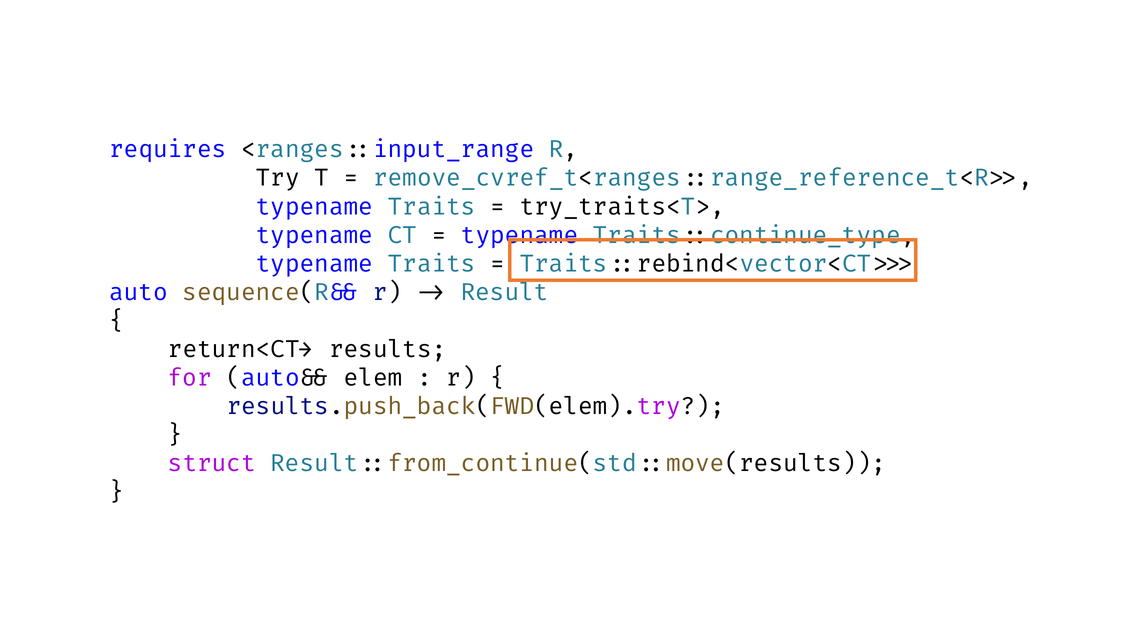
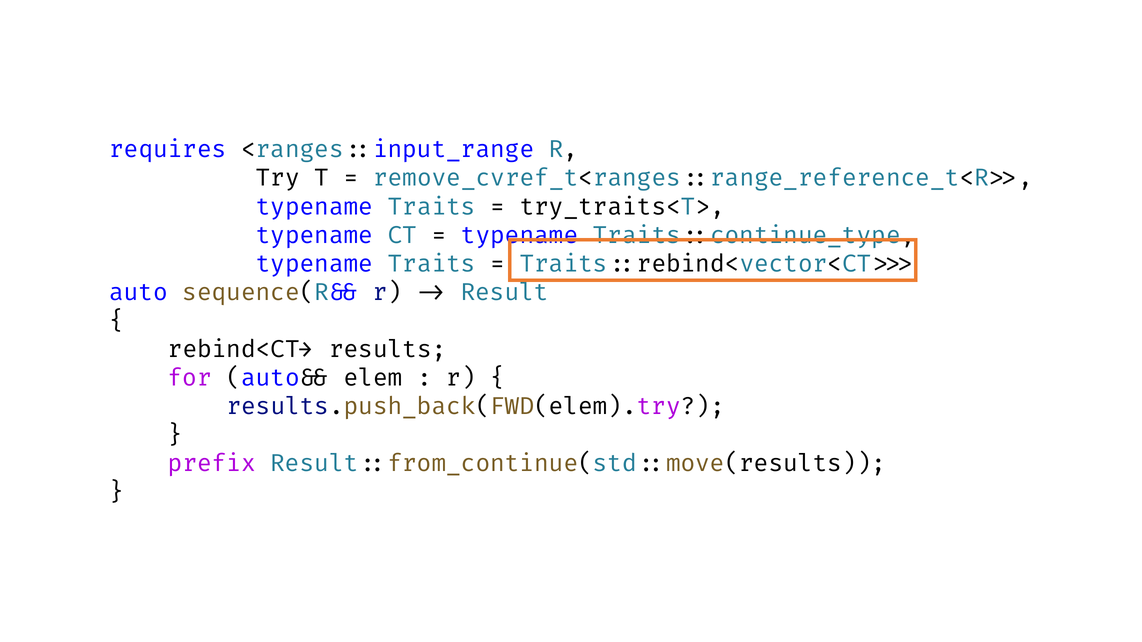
return<CT>: return<CT> -> rebind<CT>
struct: struct -> prefix
